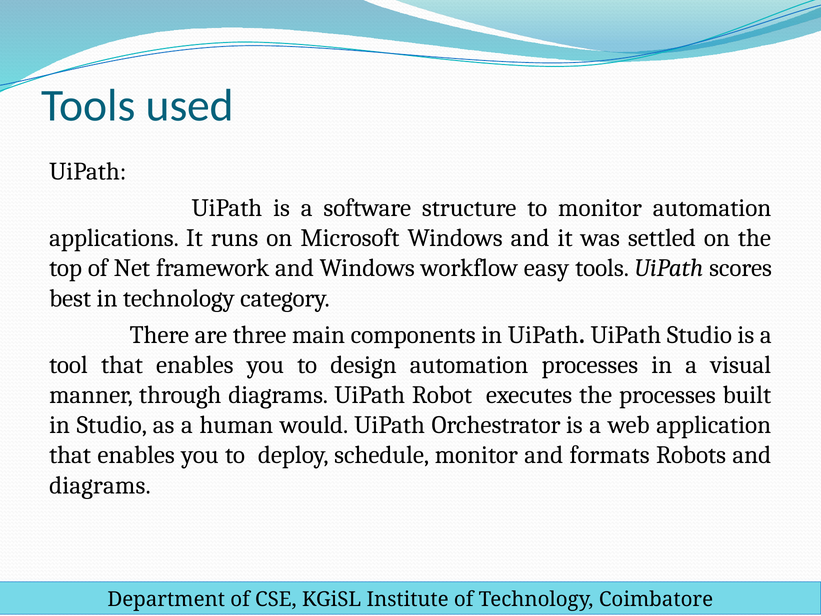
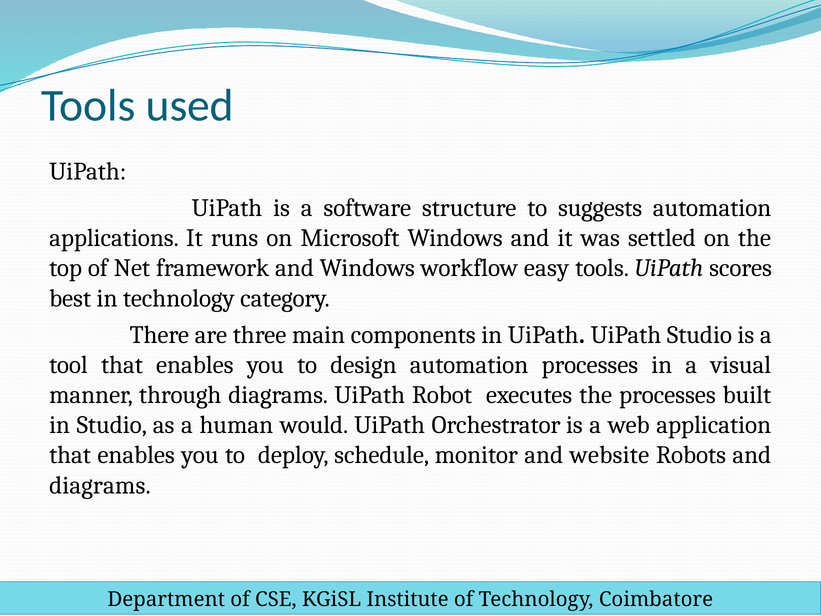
to monitor: monitor -> suggests
formats: formats -> website
